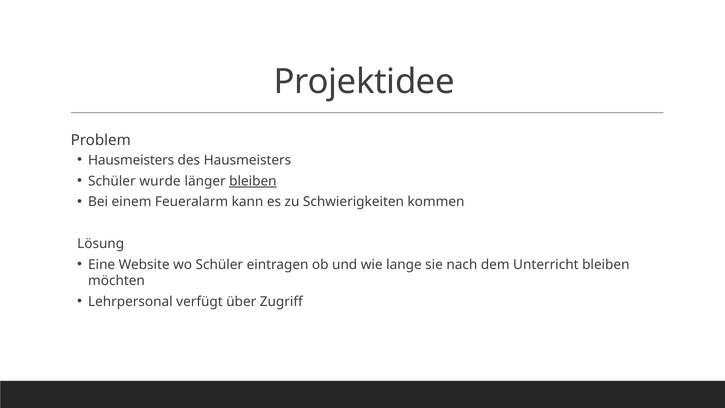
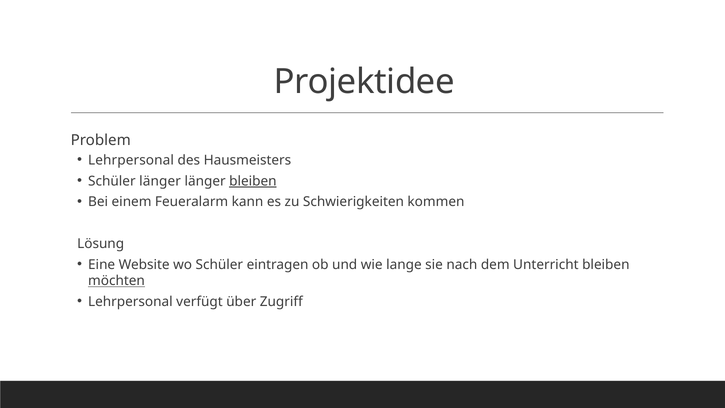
Hausmeisters at (131, 160): Hausmeisters -> Lehrpersonal
Schüler wurde: wurde -> länger
möchten underline: none -> present
